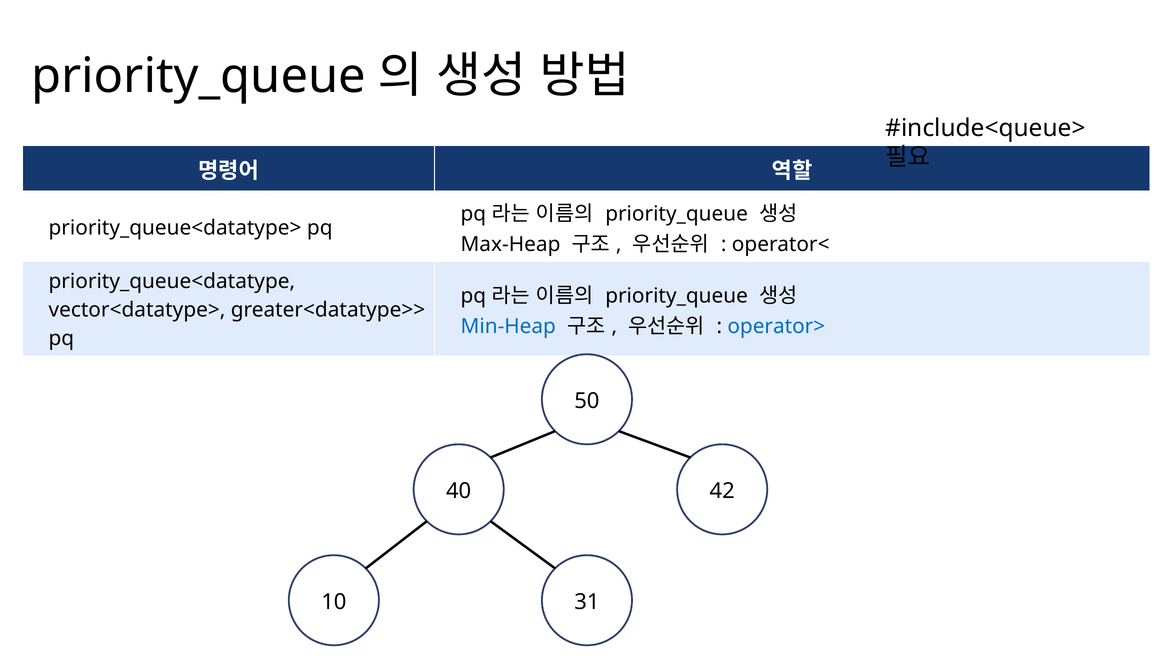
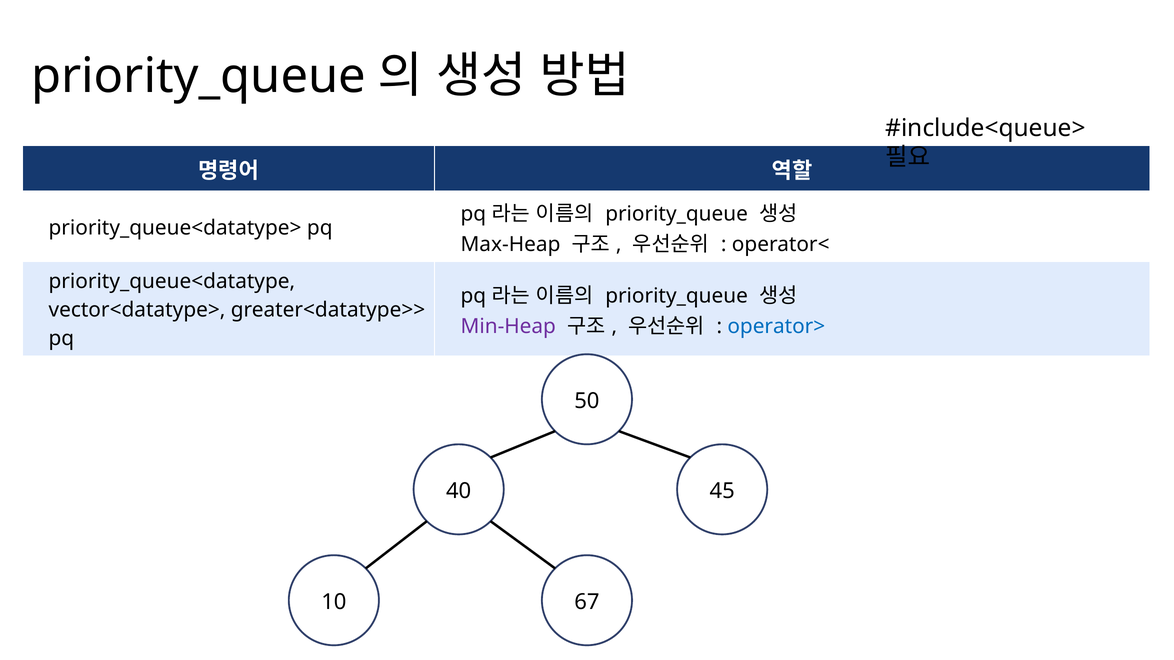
Min-Heap colour: blue -> purple
42: 42 -> 45
31: 31 -> 67
